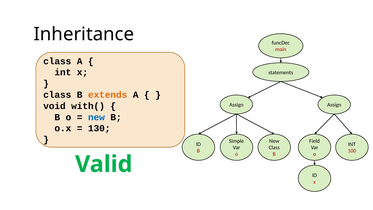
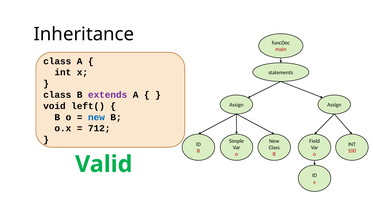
extends colour: orange -> purple
with(: with( -> left(
130: 130 -> 712
